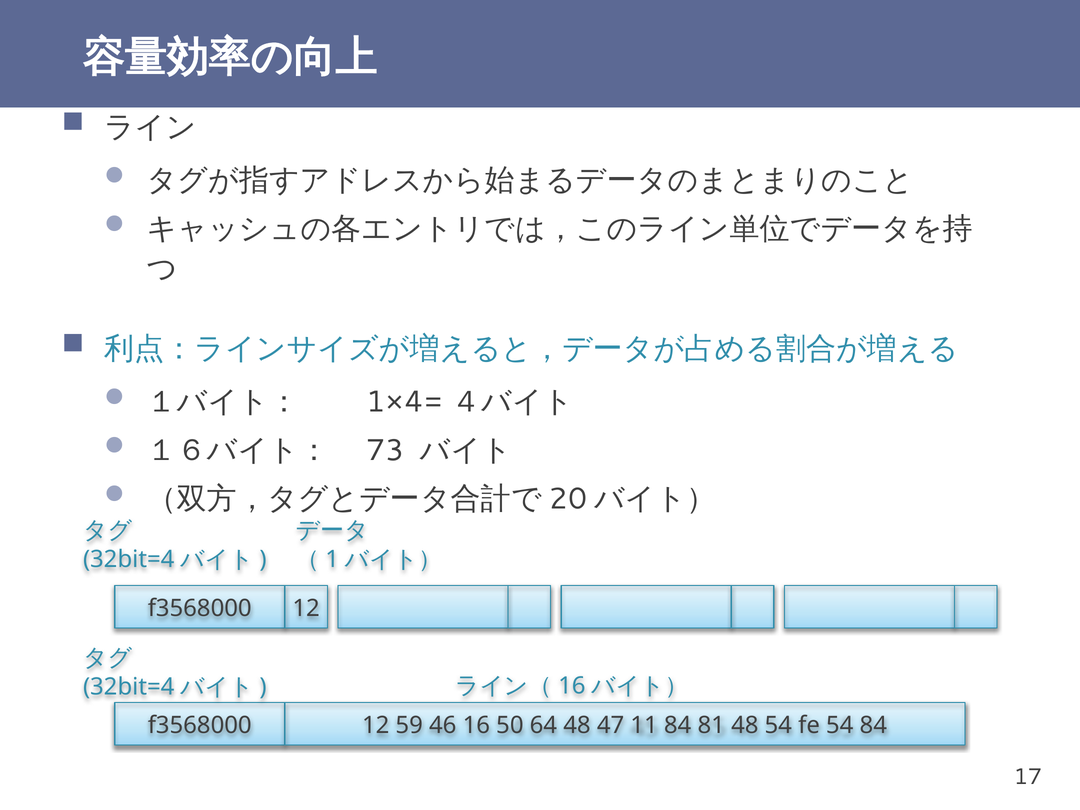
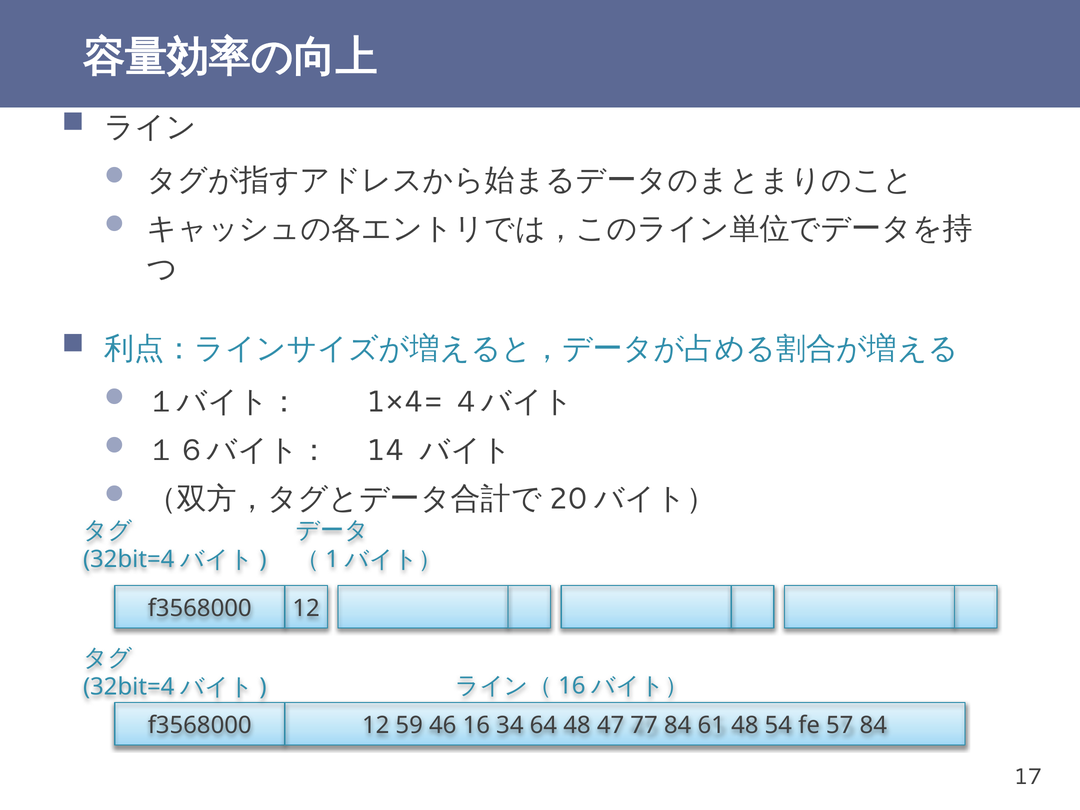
73: 73 -> 14
50: 50 -> 34
11: 11 -> 77
81: 81 -> 61
fe 54: 54 -> 57
